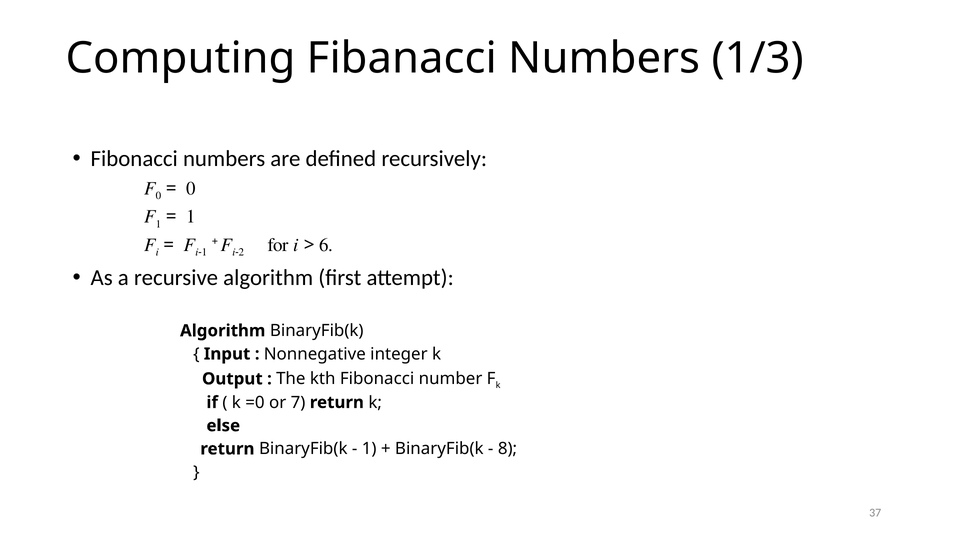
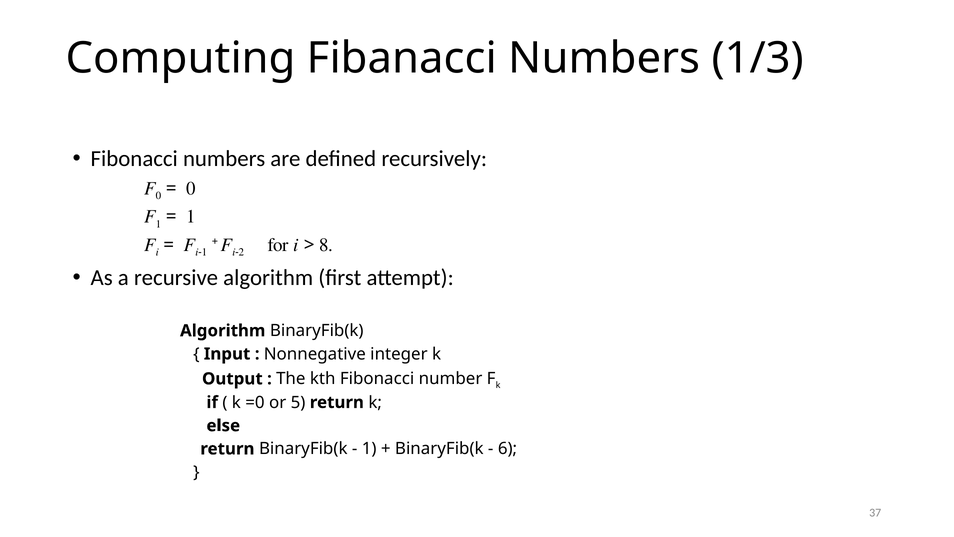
6: 6 -> 8
7: 7 -> 5
8: 8 -> 6
